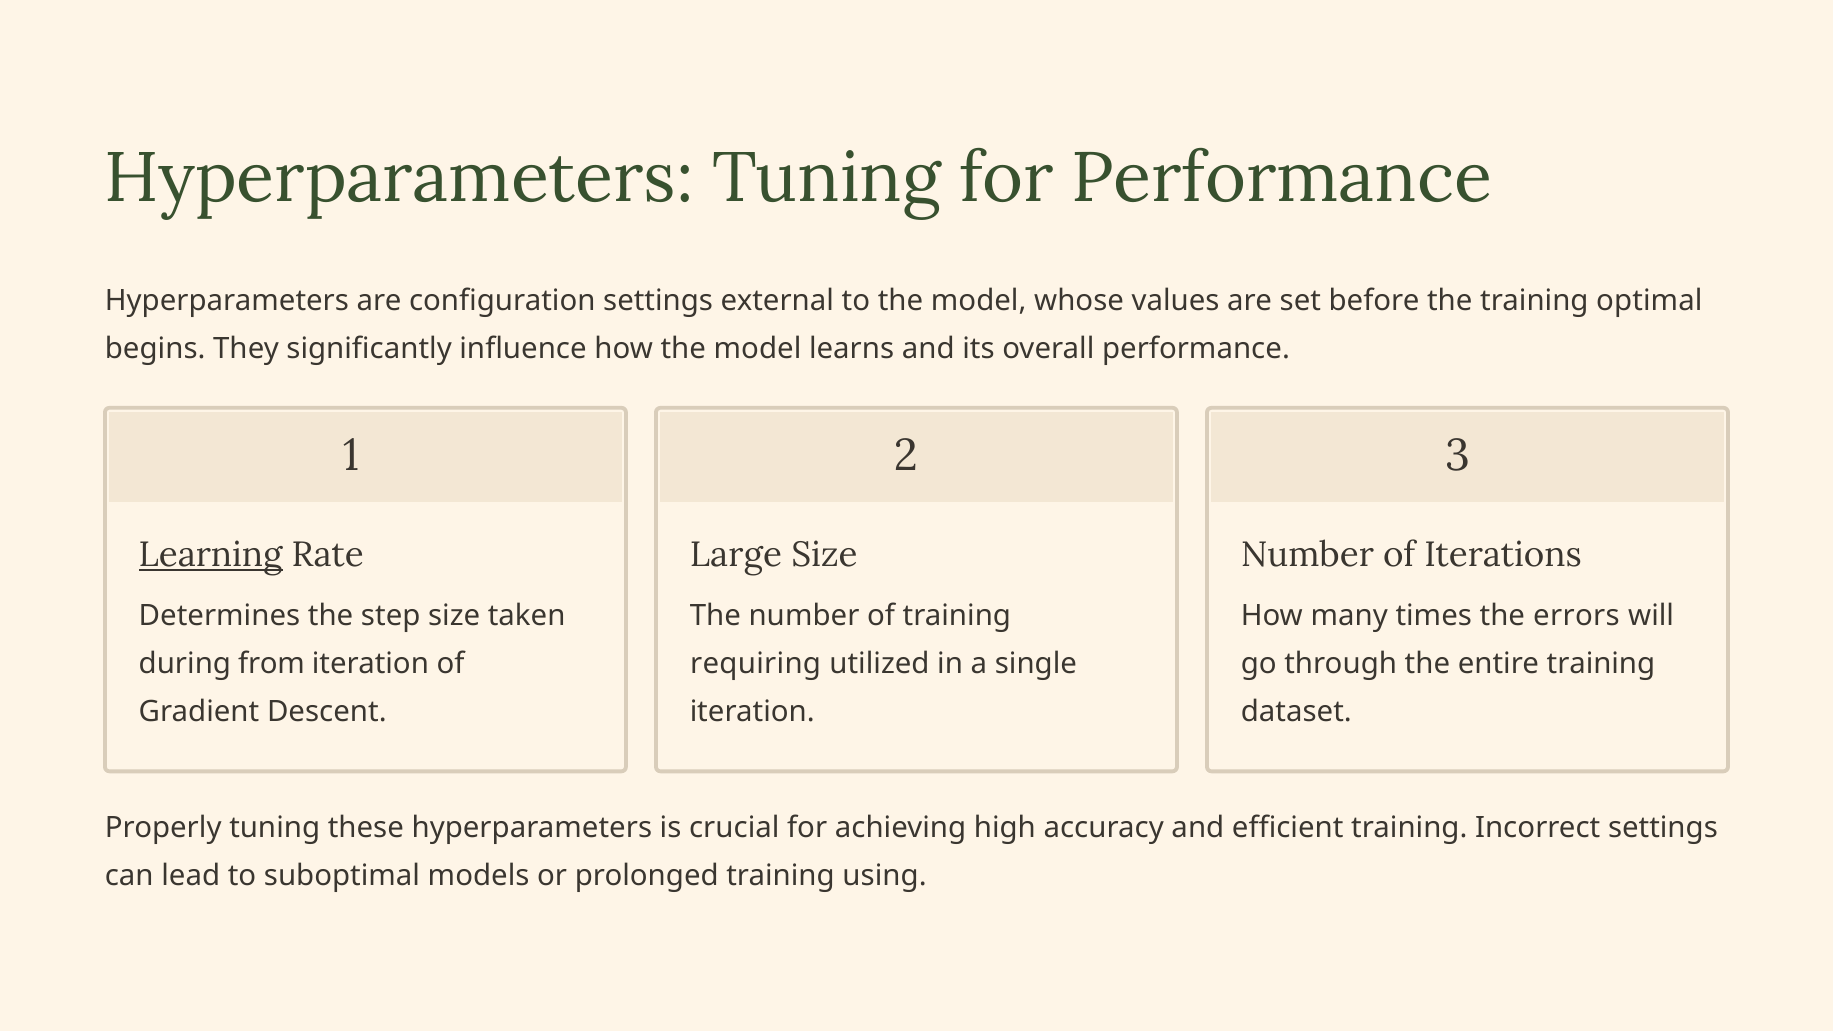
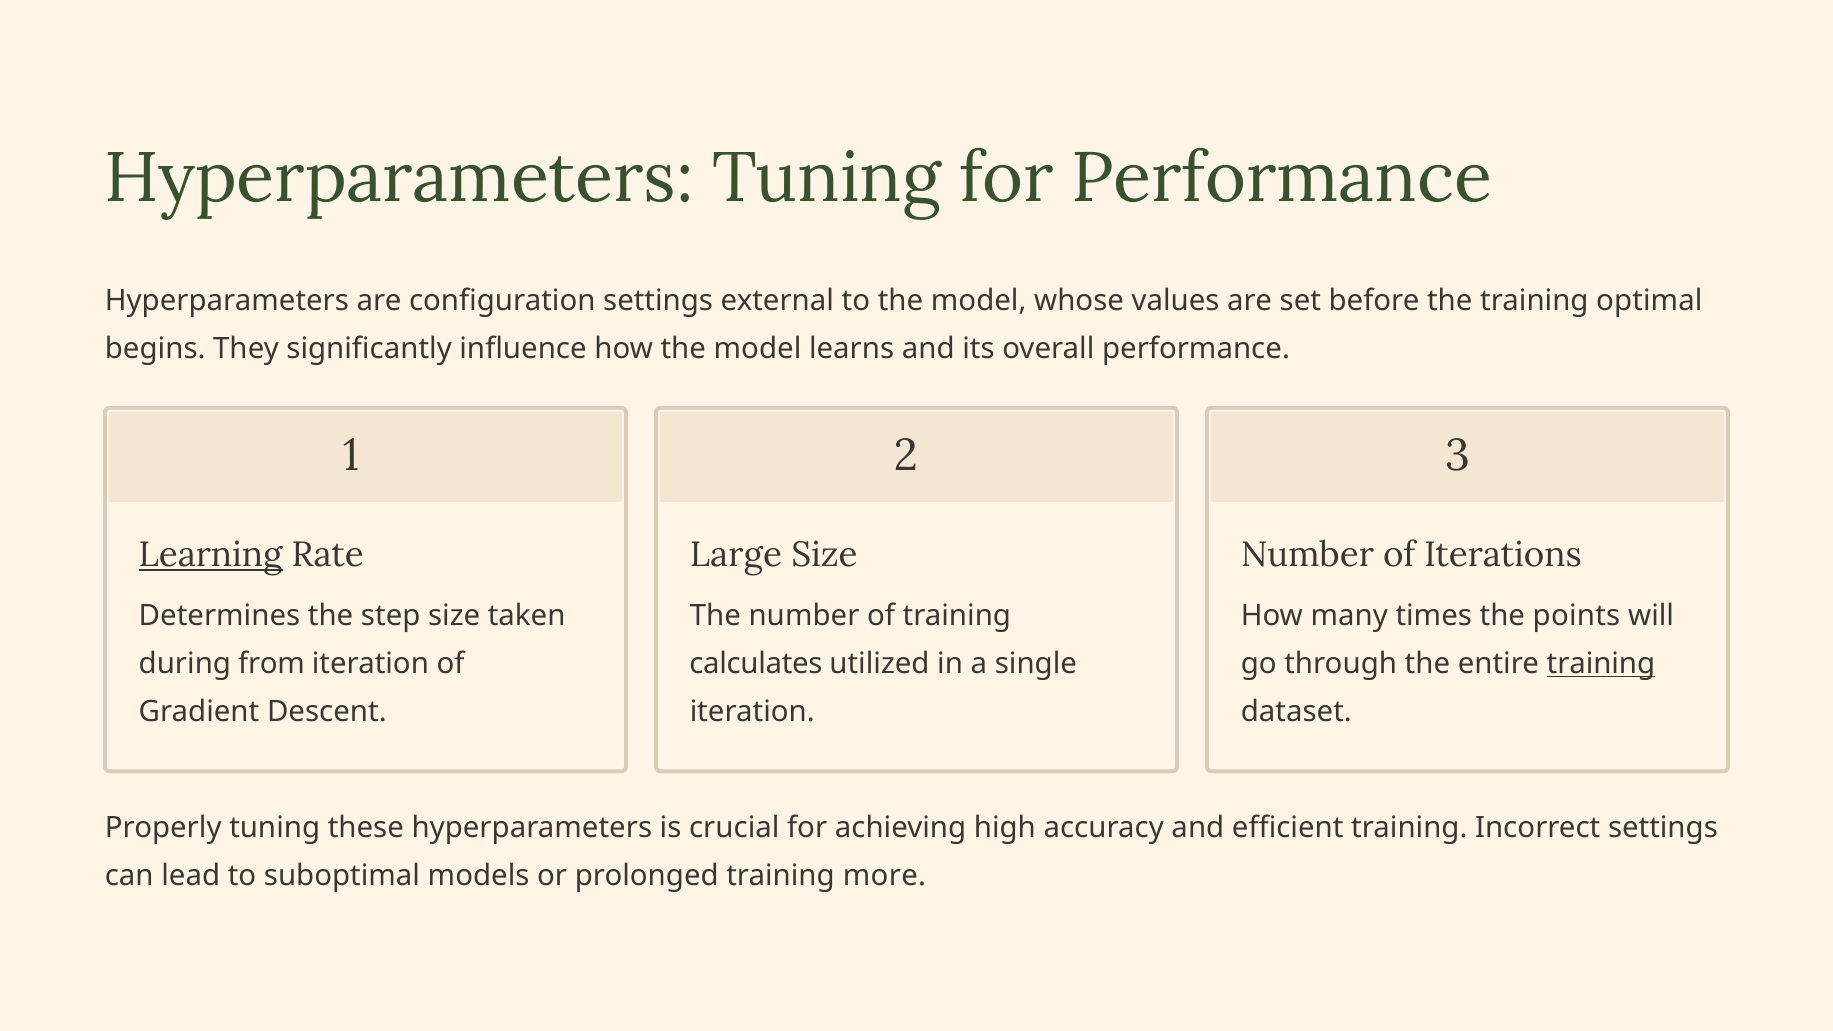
errors: errors -> points
requiring: requiring -> calculates
training at (1601, 664) underline: none -> present
using: using -> more
